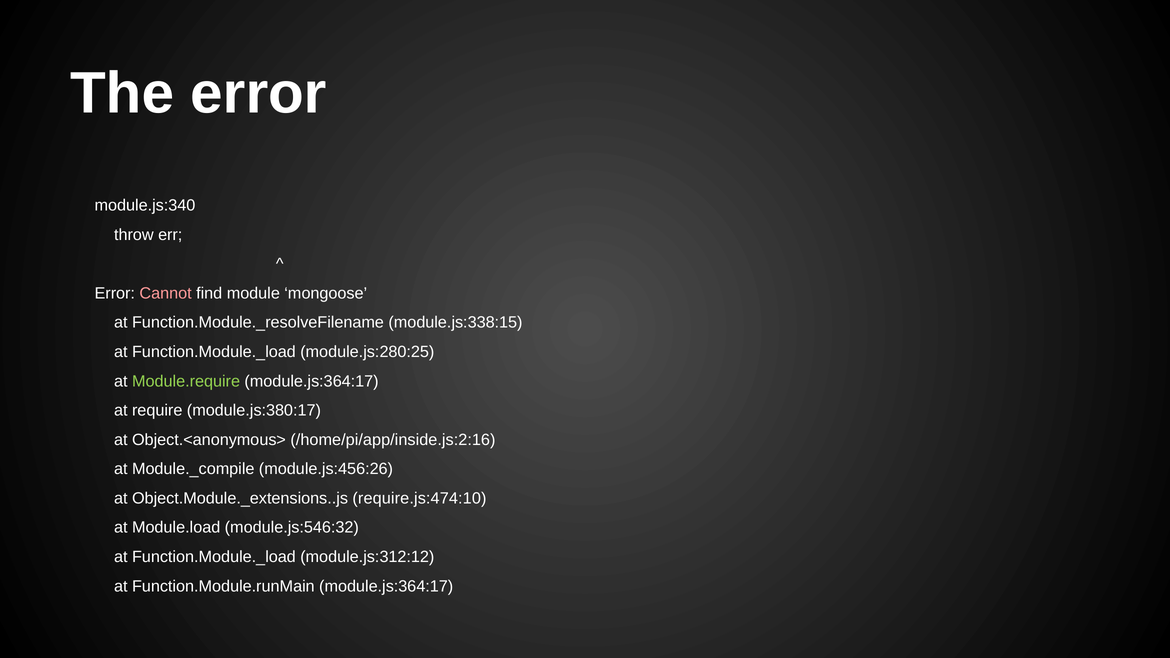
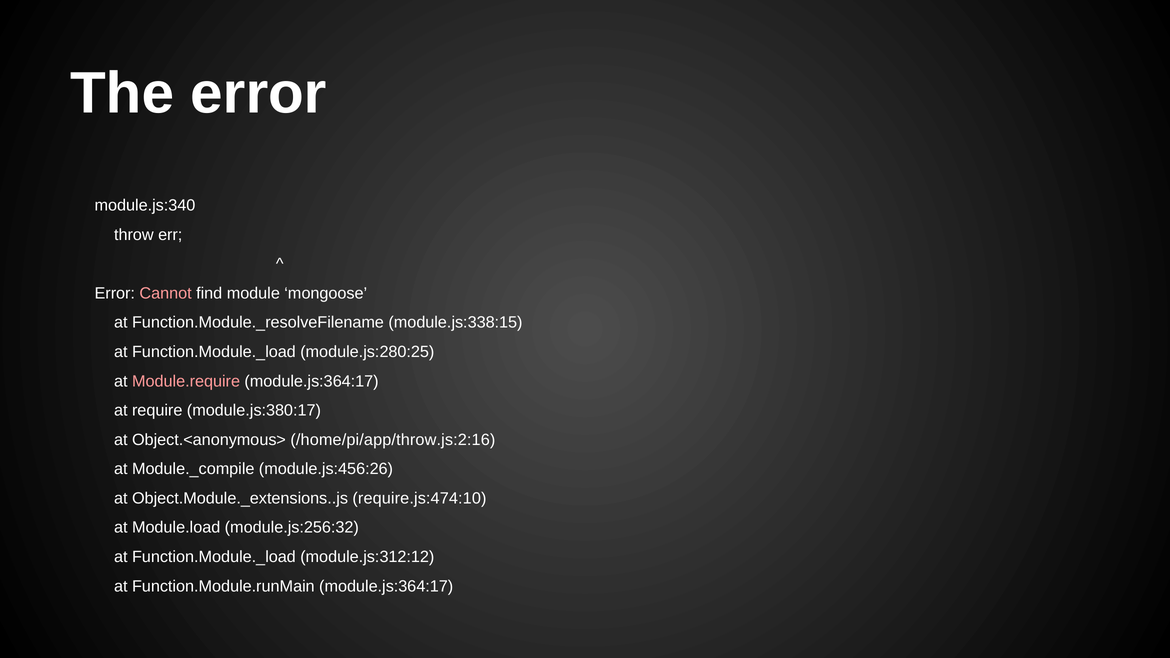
Module.require colour: light green -> pink
/home/pi/app/inside.js:2:16: /home/pi/app/inside.js:2:16 -> /home/pi/app/throw.js:2:16
module.js:546:32: module.js:546:32 -> module.js:256:32
